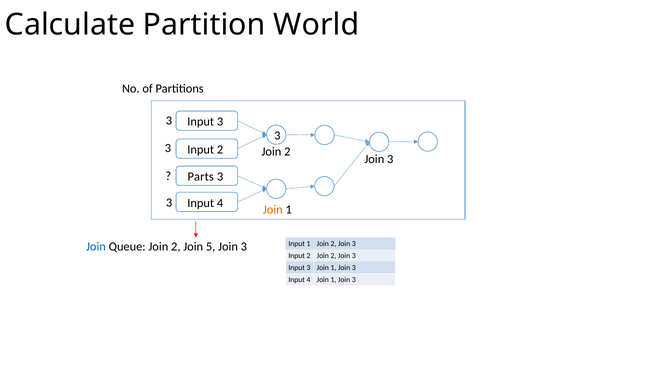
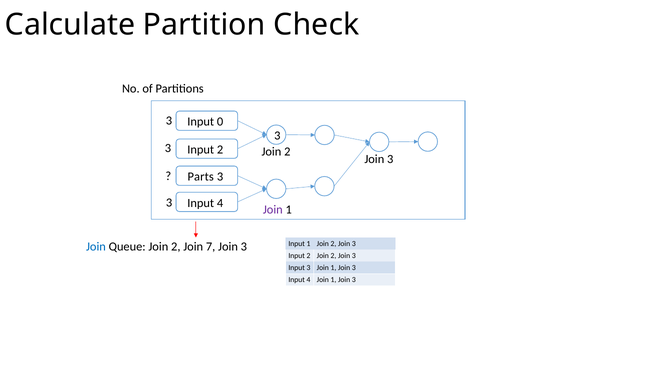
World: World -> Check
3 at (220, 122): 3 -> 0
Join at (273, 210) colour: orange -> purple
5: 5 -> 7
